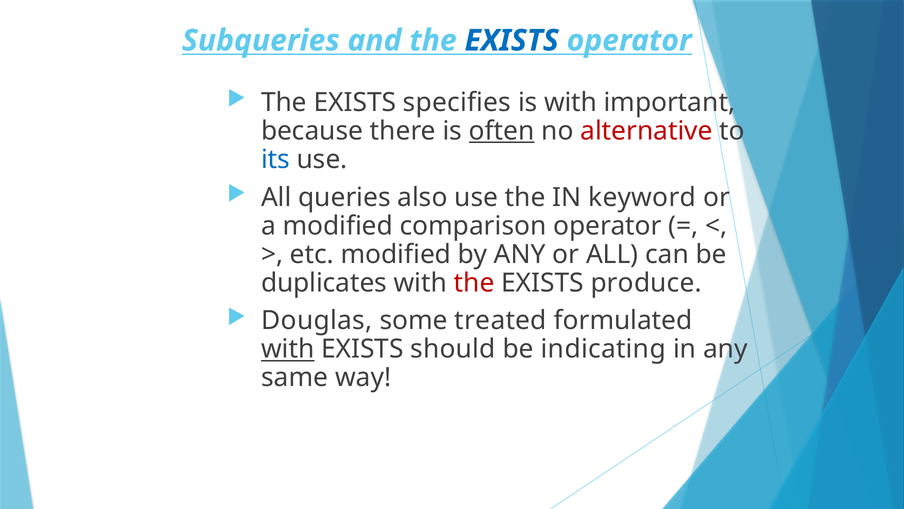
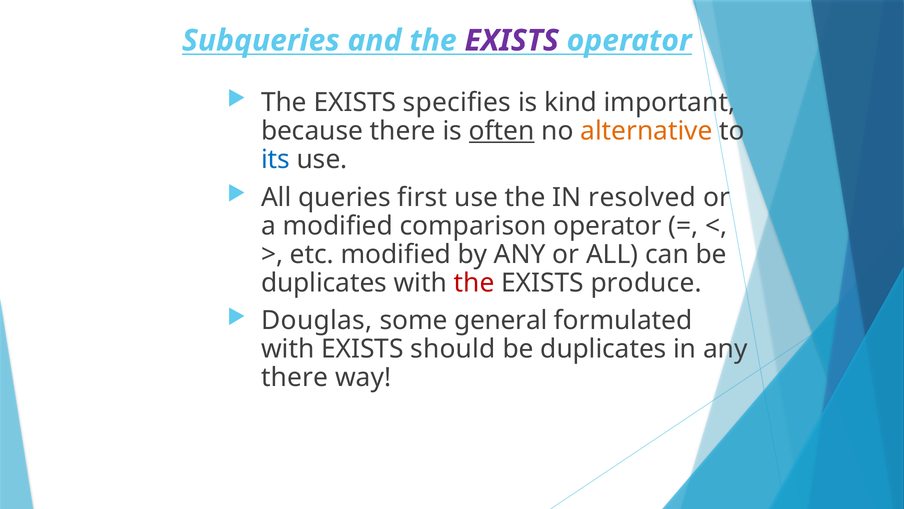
EXISTS at (512, 41) colour: blue -> purple
is with: with -> kind
alternative colour: red -> orange
also: also -> first
keyword: keyword -> resolved
treated: treated -> general
with at (288, 349) underline: present -> none
indicating at (603, 349): indicating -> duplicates
same at (295, 377): same -> there
